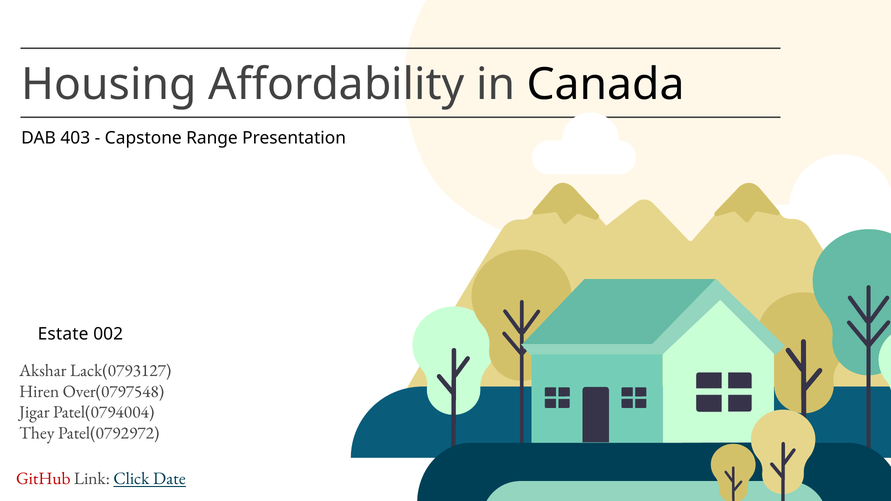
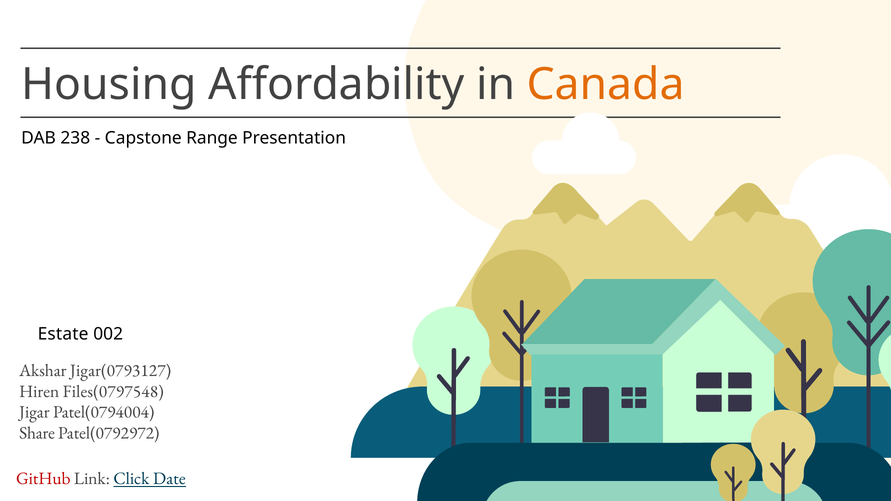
Canada colour: black -> orange
403: 403 -> 238
Lack(0793127: Lack(0793127 -> Jigar(0793127
Over(0797548: Over(0797548 -> Files(0797548
They: They -> Share
